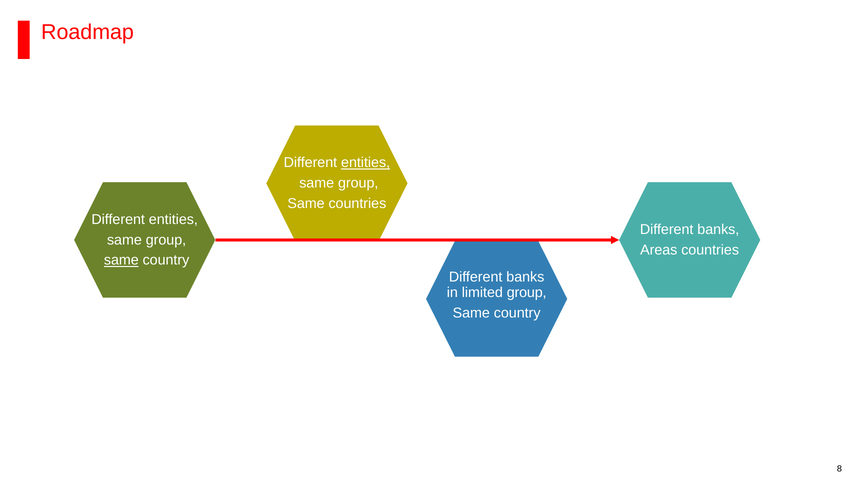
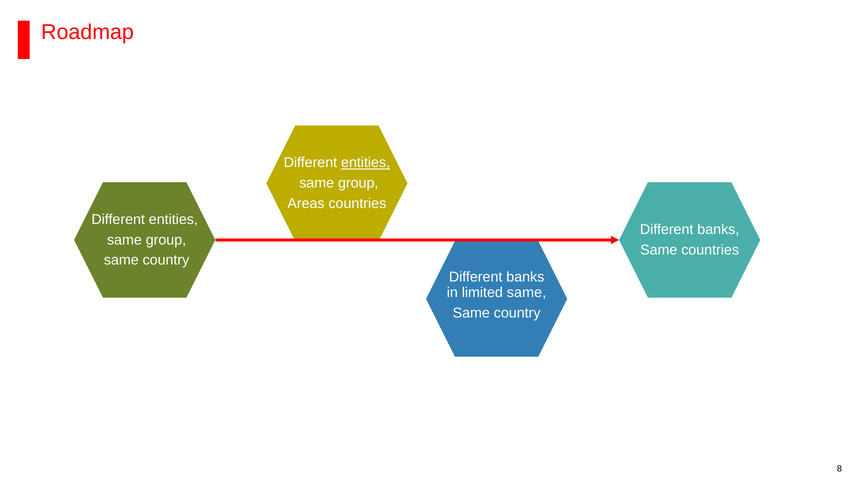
Same at (306, 204): Same -> Areas
Areas at (659, 250): Areas -> Same
same at (121, 260) underline: present -> none
limited group: group -> same
